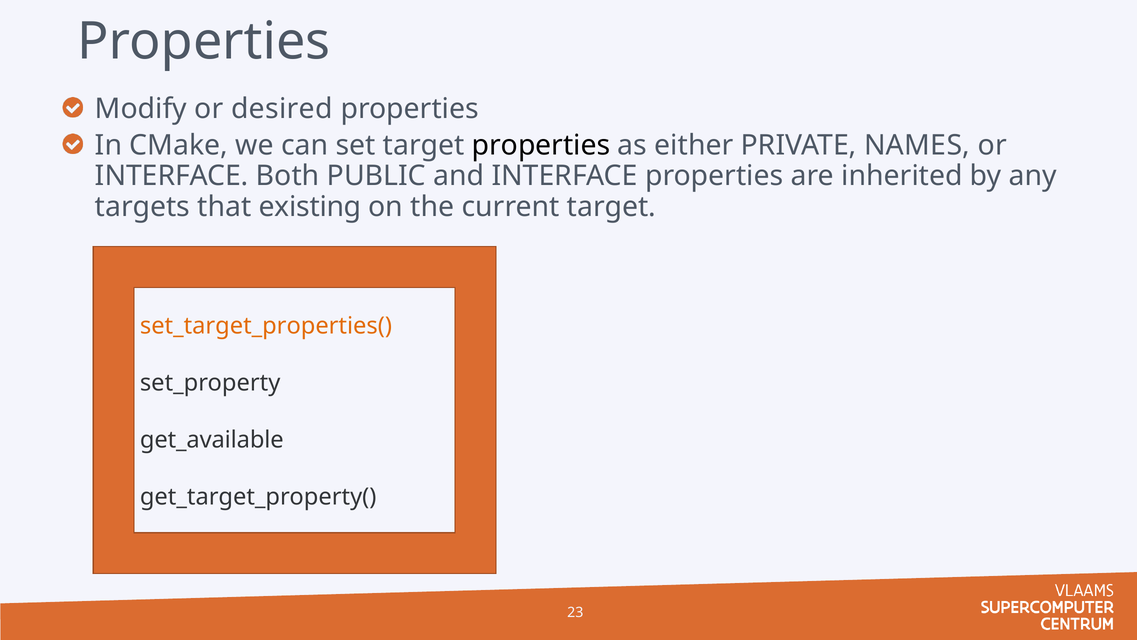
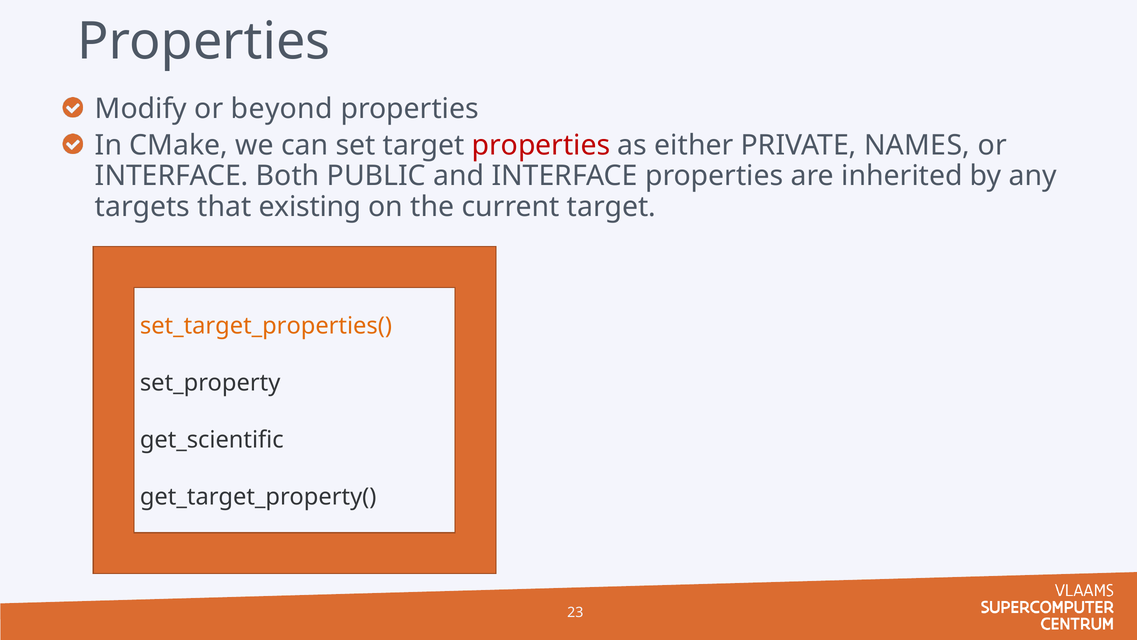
desired: desired -> beyond
properties at (541, 145) colour: black -> red
get_available: get_available -> get_scientific
